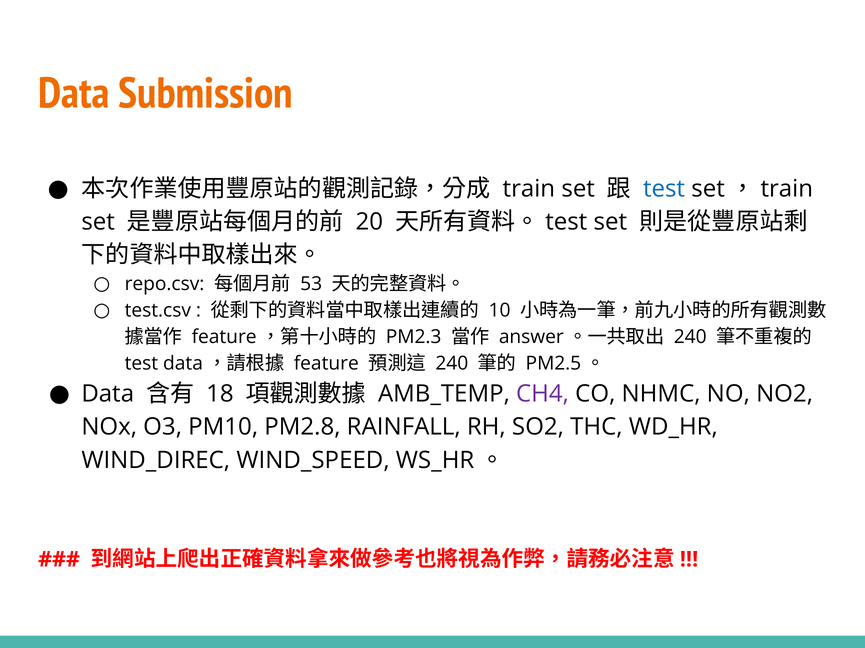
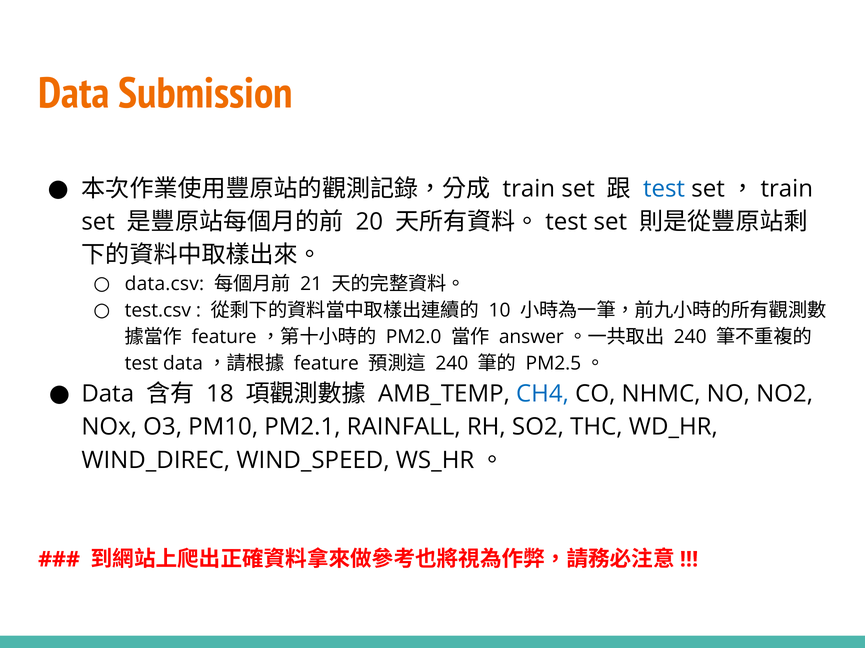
repo.csv: repo.csv -> data.csv
53: 53 -> 21
PM2.3: PM2.3 -> PM2.0
CH4 colour: purple -> blue
PM2.8: PM2.8 -> PM2.1
